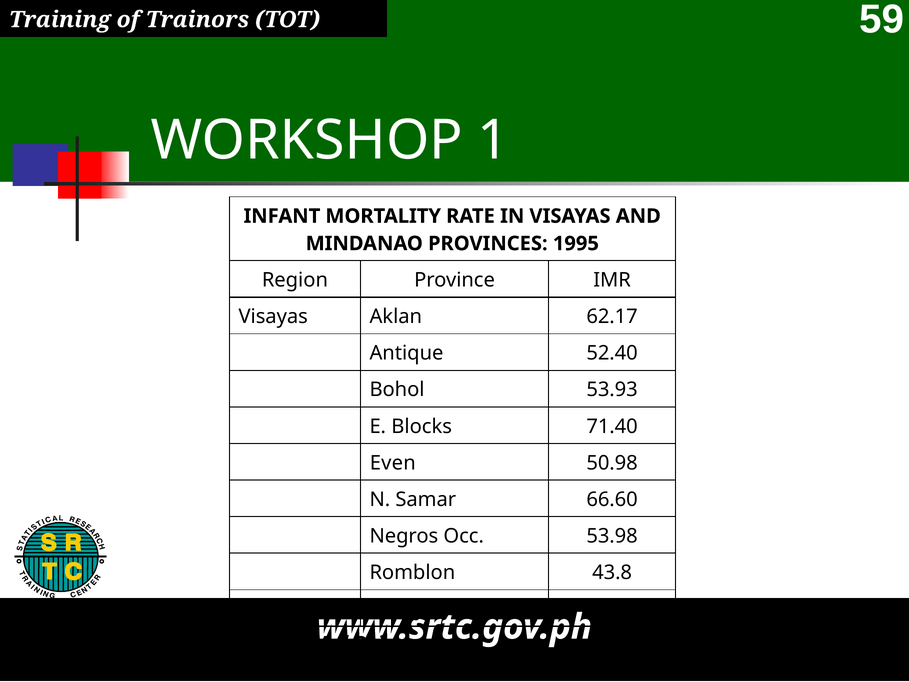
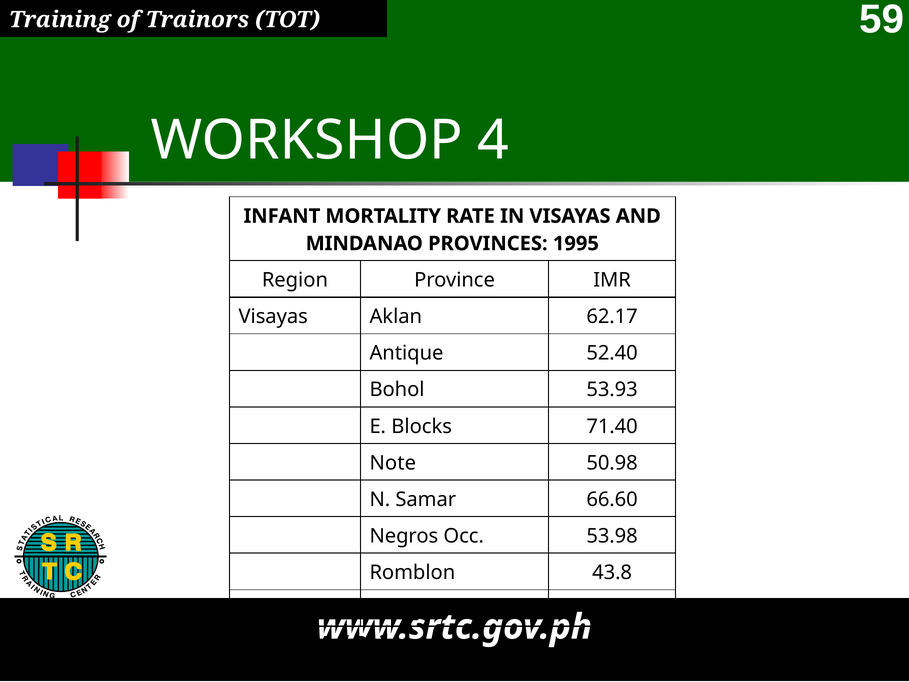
1: 1 -> 4
Even: Even -> Note
